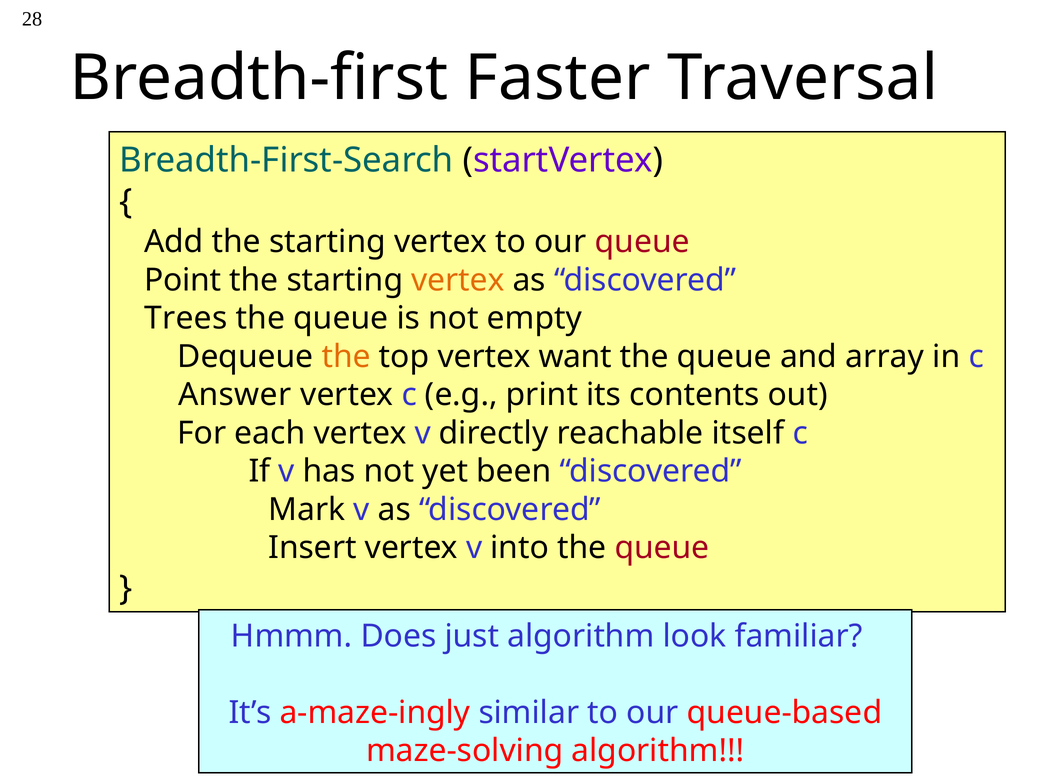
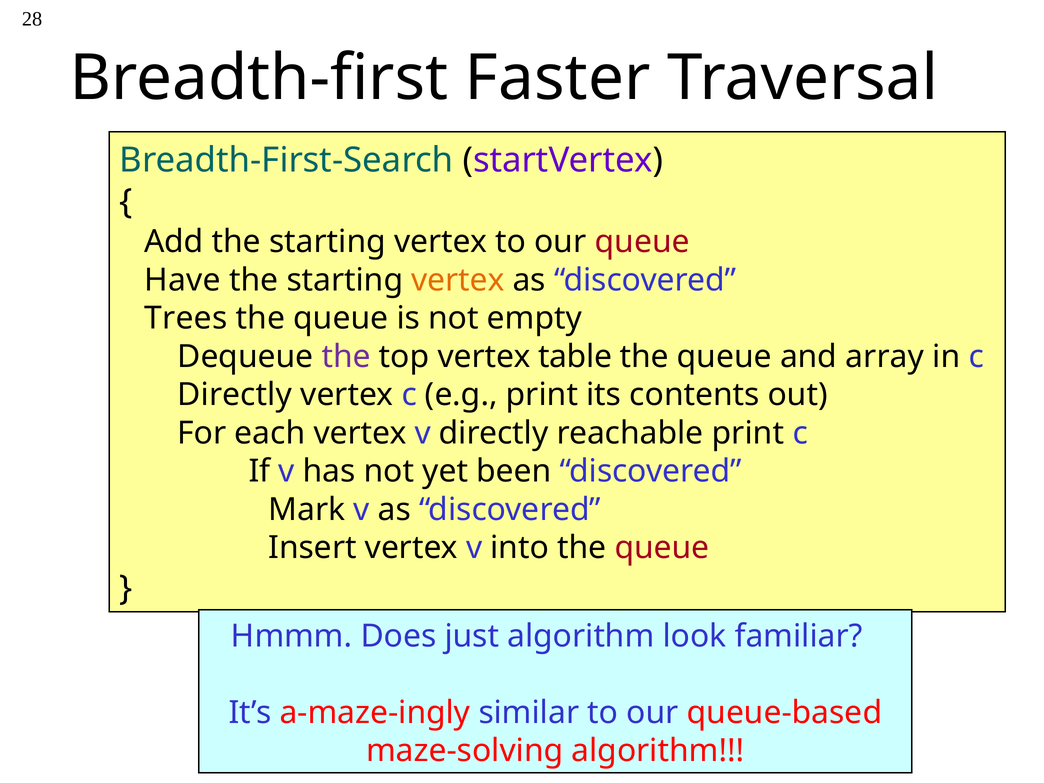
Point: Point -> Have
the at (346, 357) colour: orange -> purple
want: want -> table
Answer at (235, 395): Answer -> Directly
reachable itself: itself -> print
